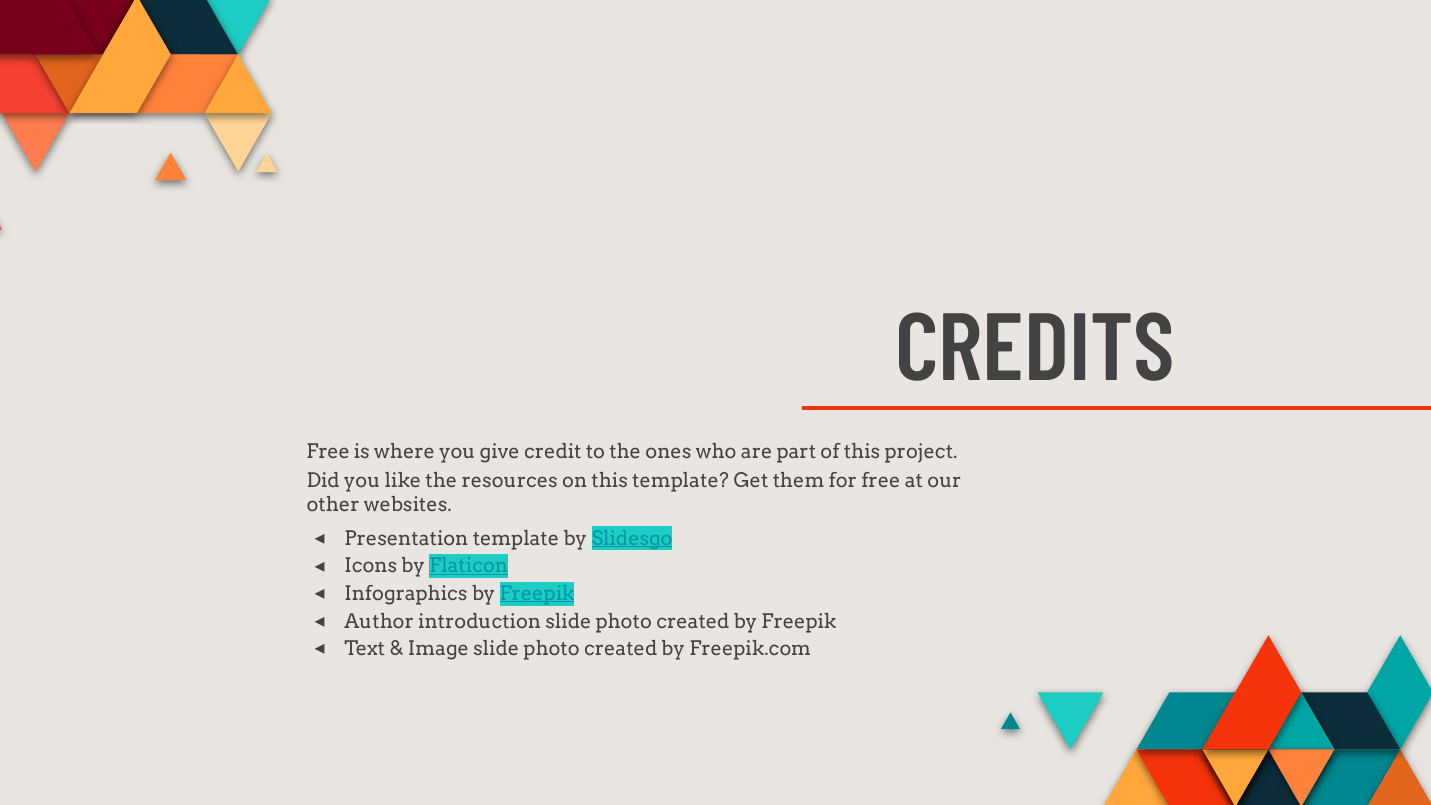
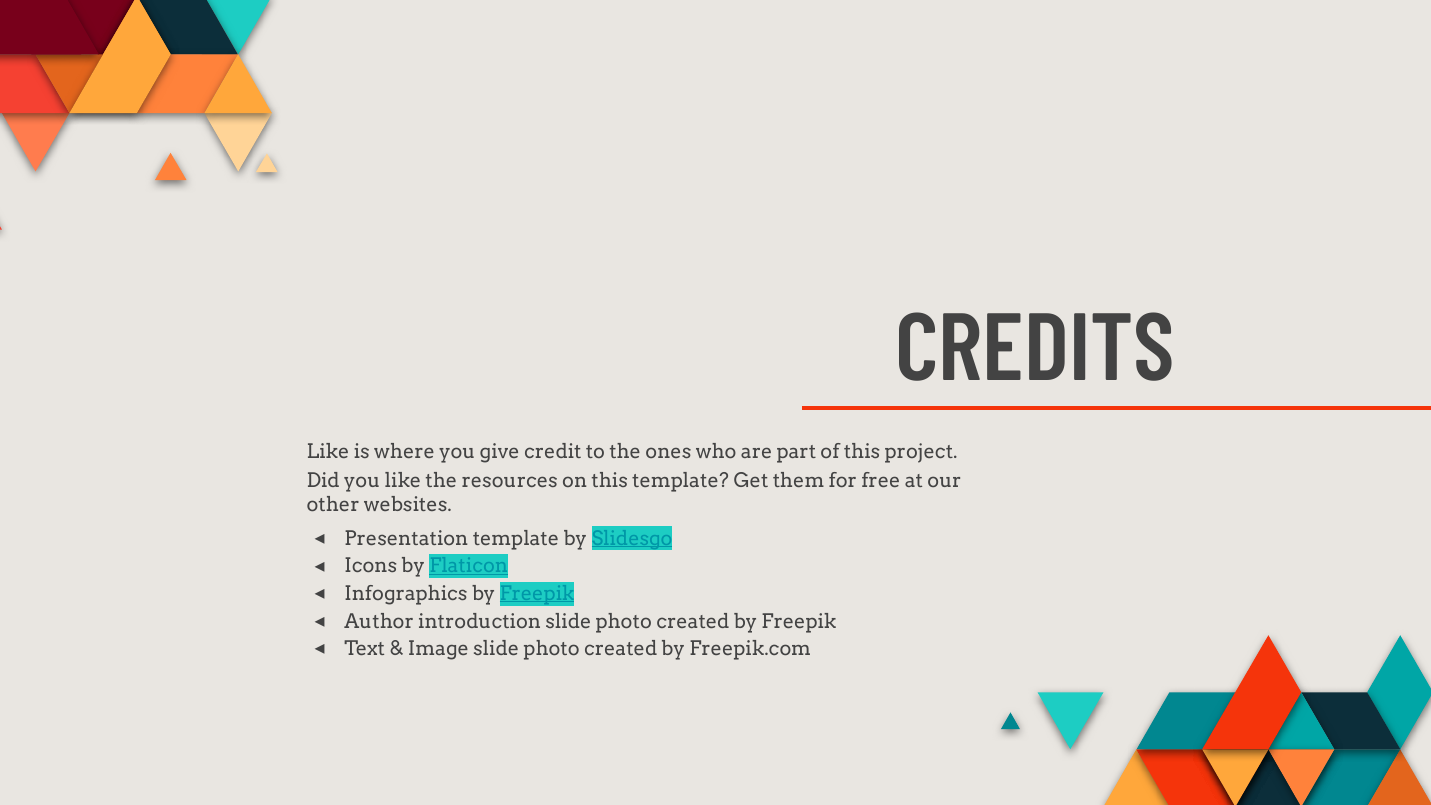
Free at (328, 451): Free -> Like
